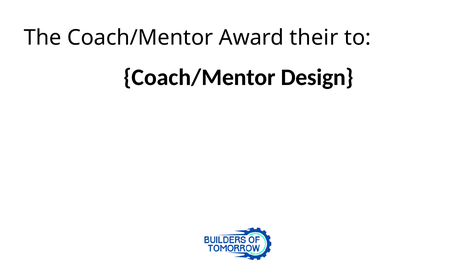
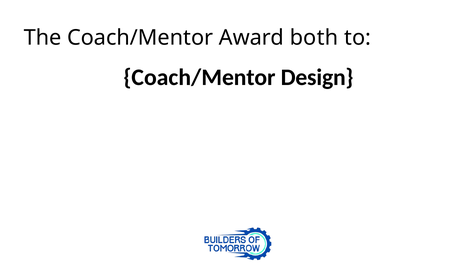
their: their -> both
